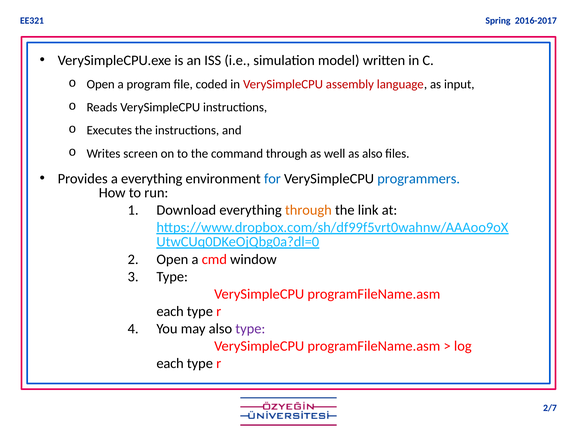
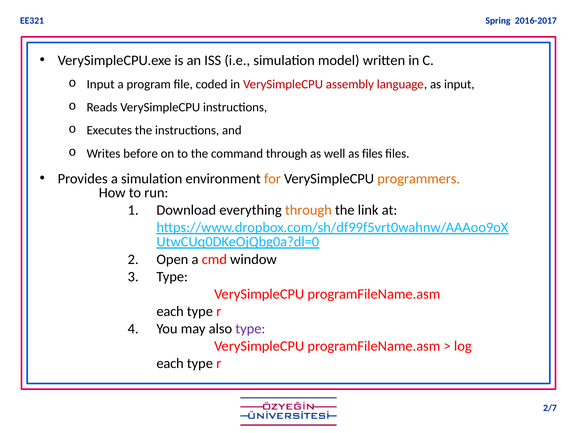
Open at (101, 84): Open -> Input
screen: screen -> before
as also: also -> files
a everything: everything -> simulation
for colour: blue -> orange
programmers colour: blue -> orange
